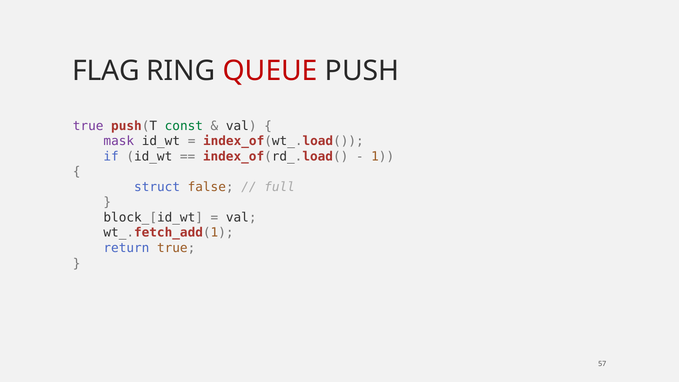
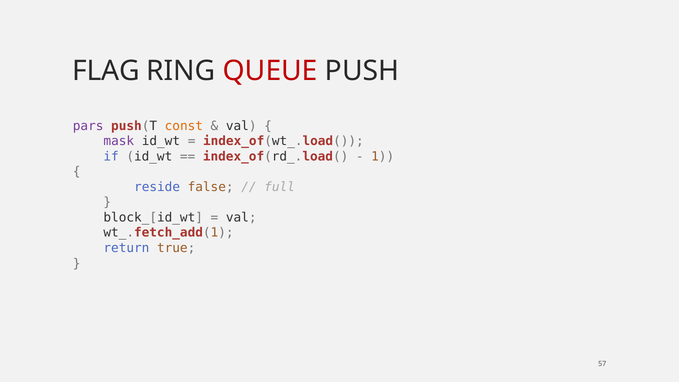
true at (88, 126): true -> pars
const colour: green -> orange
struct: struct -> reside
